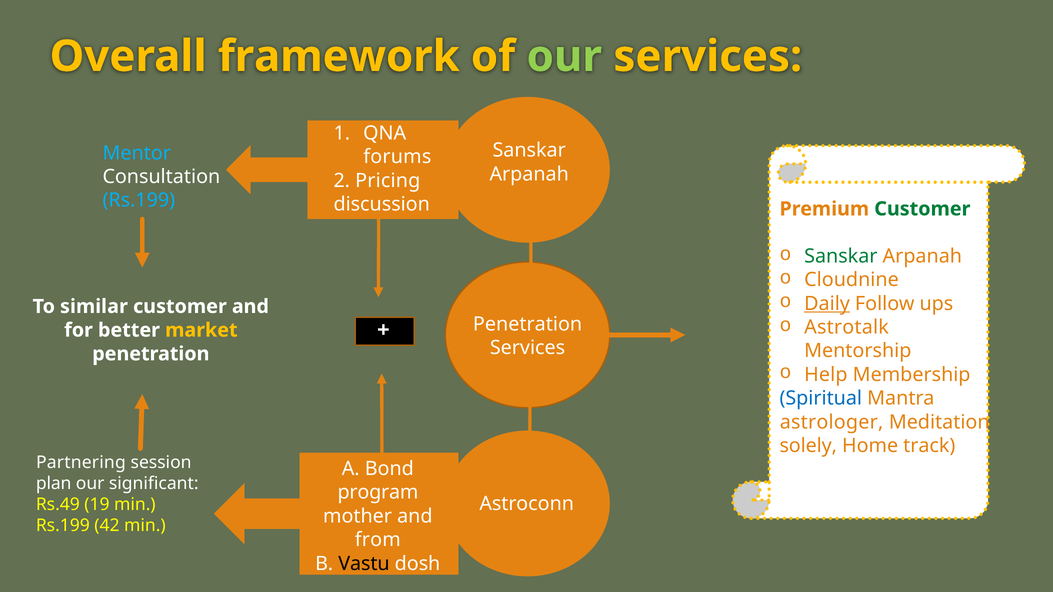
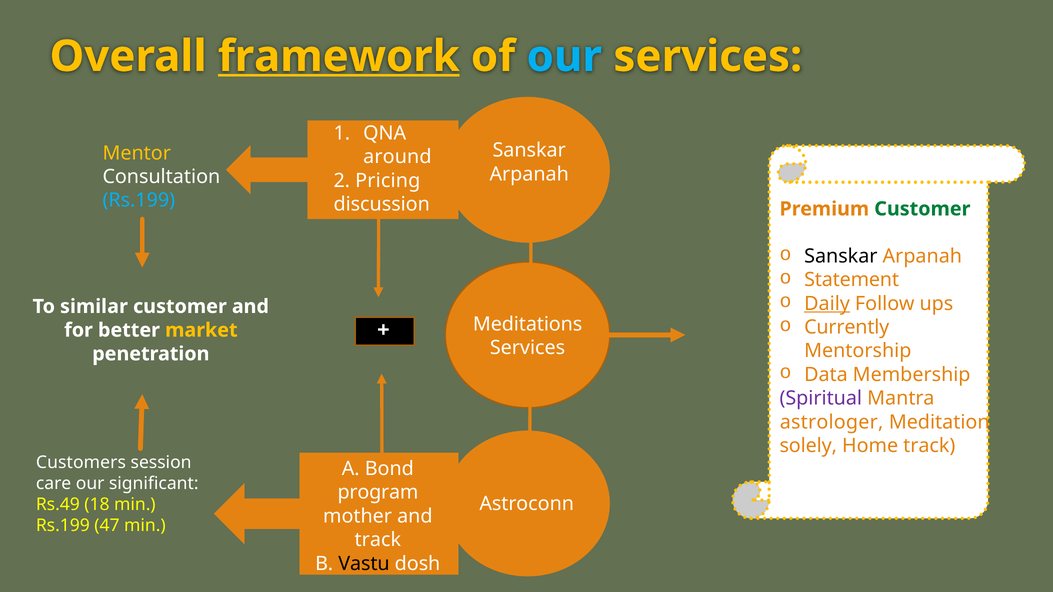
framework underline: none -> present
our at (564, 57) colour: light green -> light blue
Mentor colour: light blue -> yellow
forums: forums -> around
Sanskar at (841, 256) colour: green -> black
Cloudnine: Cloudnine -> Statement
Astrotalk: Astrotalk -> Currently
Penetration at (528, 324): Penetration -> Meditations
Help: Help -> Data
Spiritual colour: blue -> purple
Partnering: Partnering -> Customers
plan: plan -> care
19: 19 -> 18
42: 42 -> 47
from at (378, 540): from -> track
